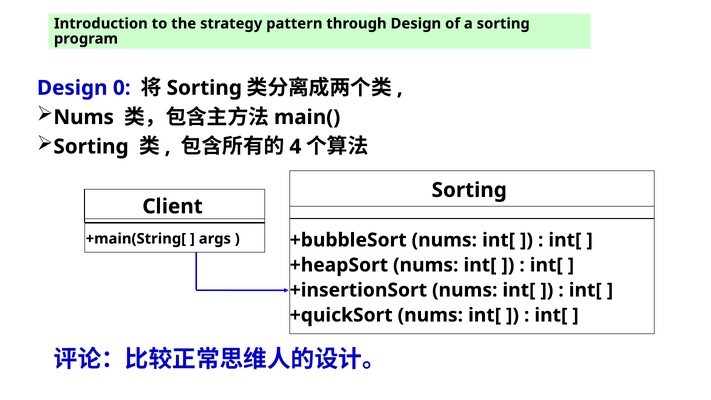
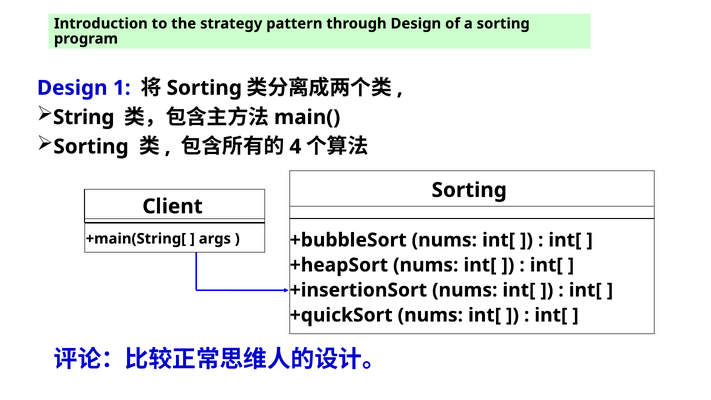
0: 0 -> 1
Nums at (84, 117): Nums -> String
